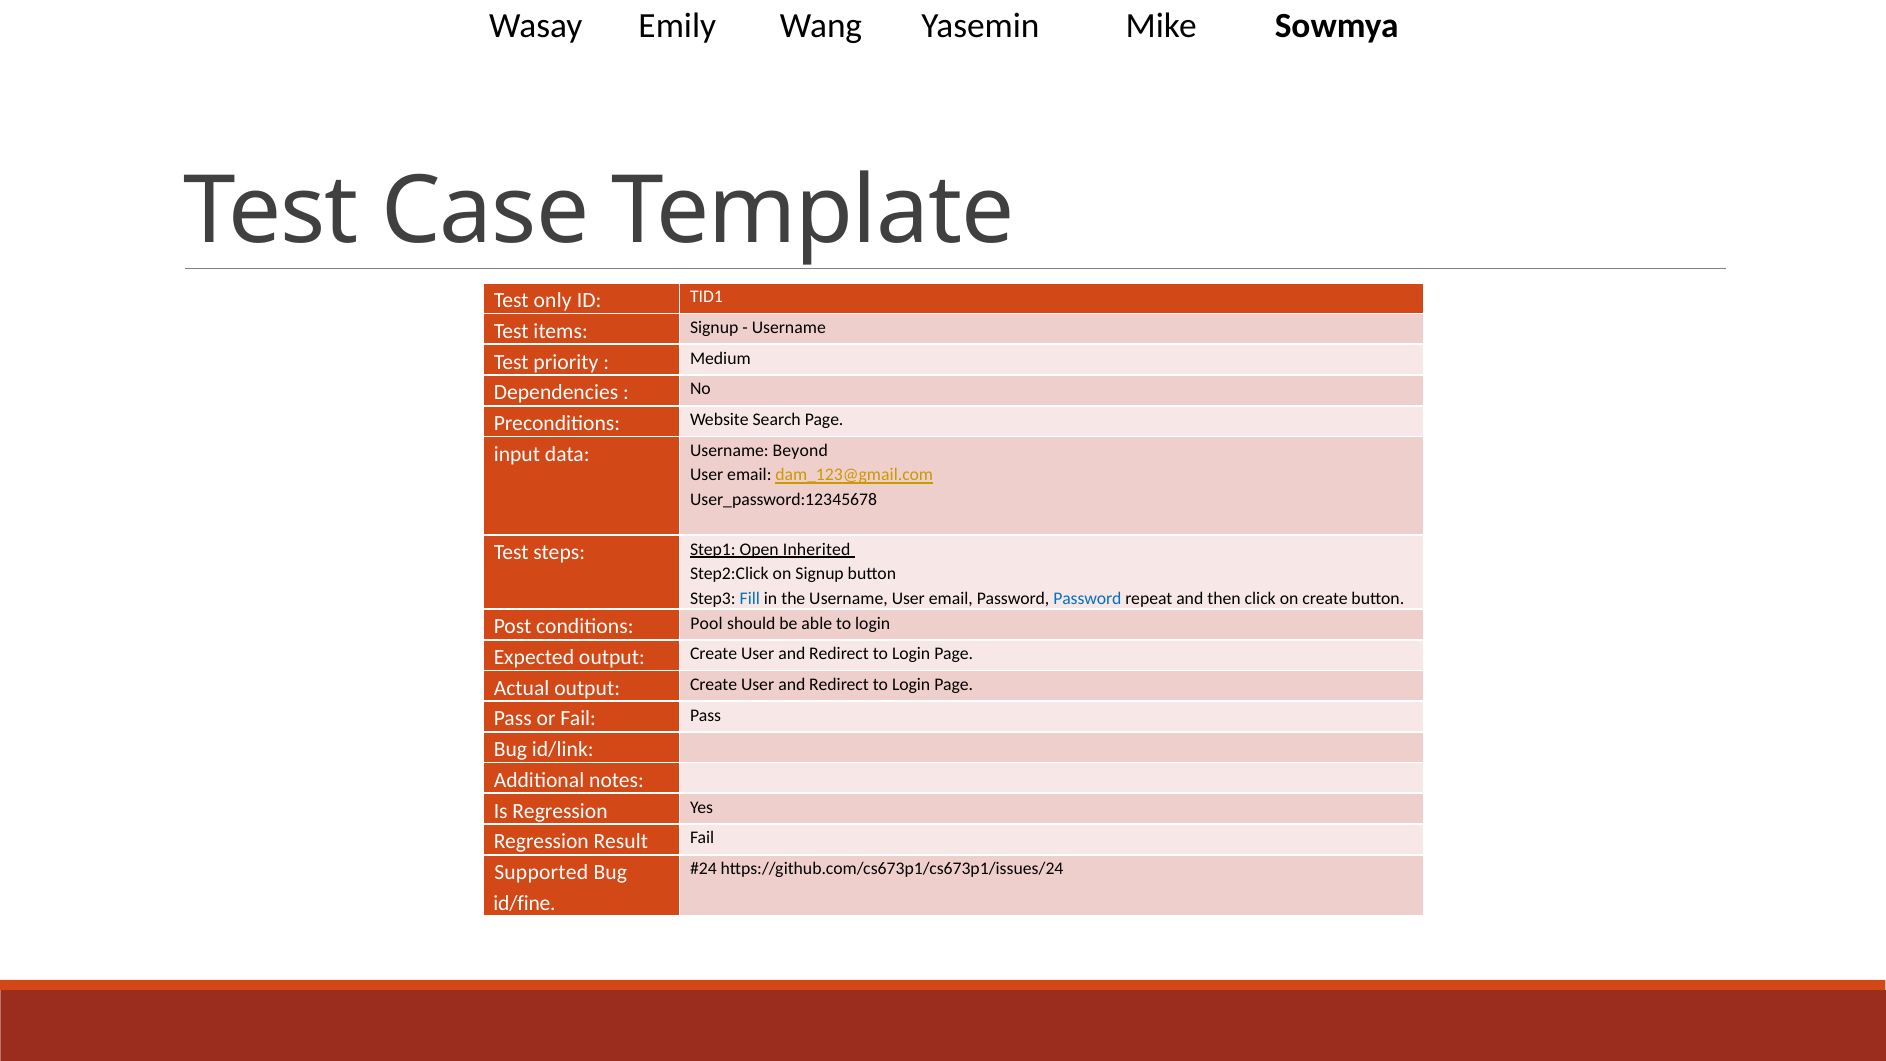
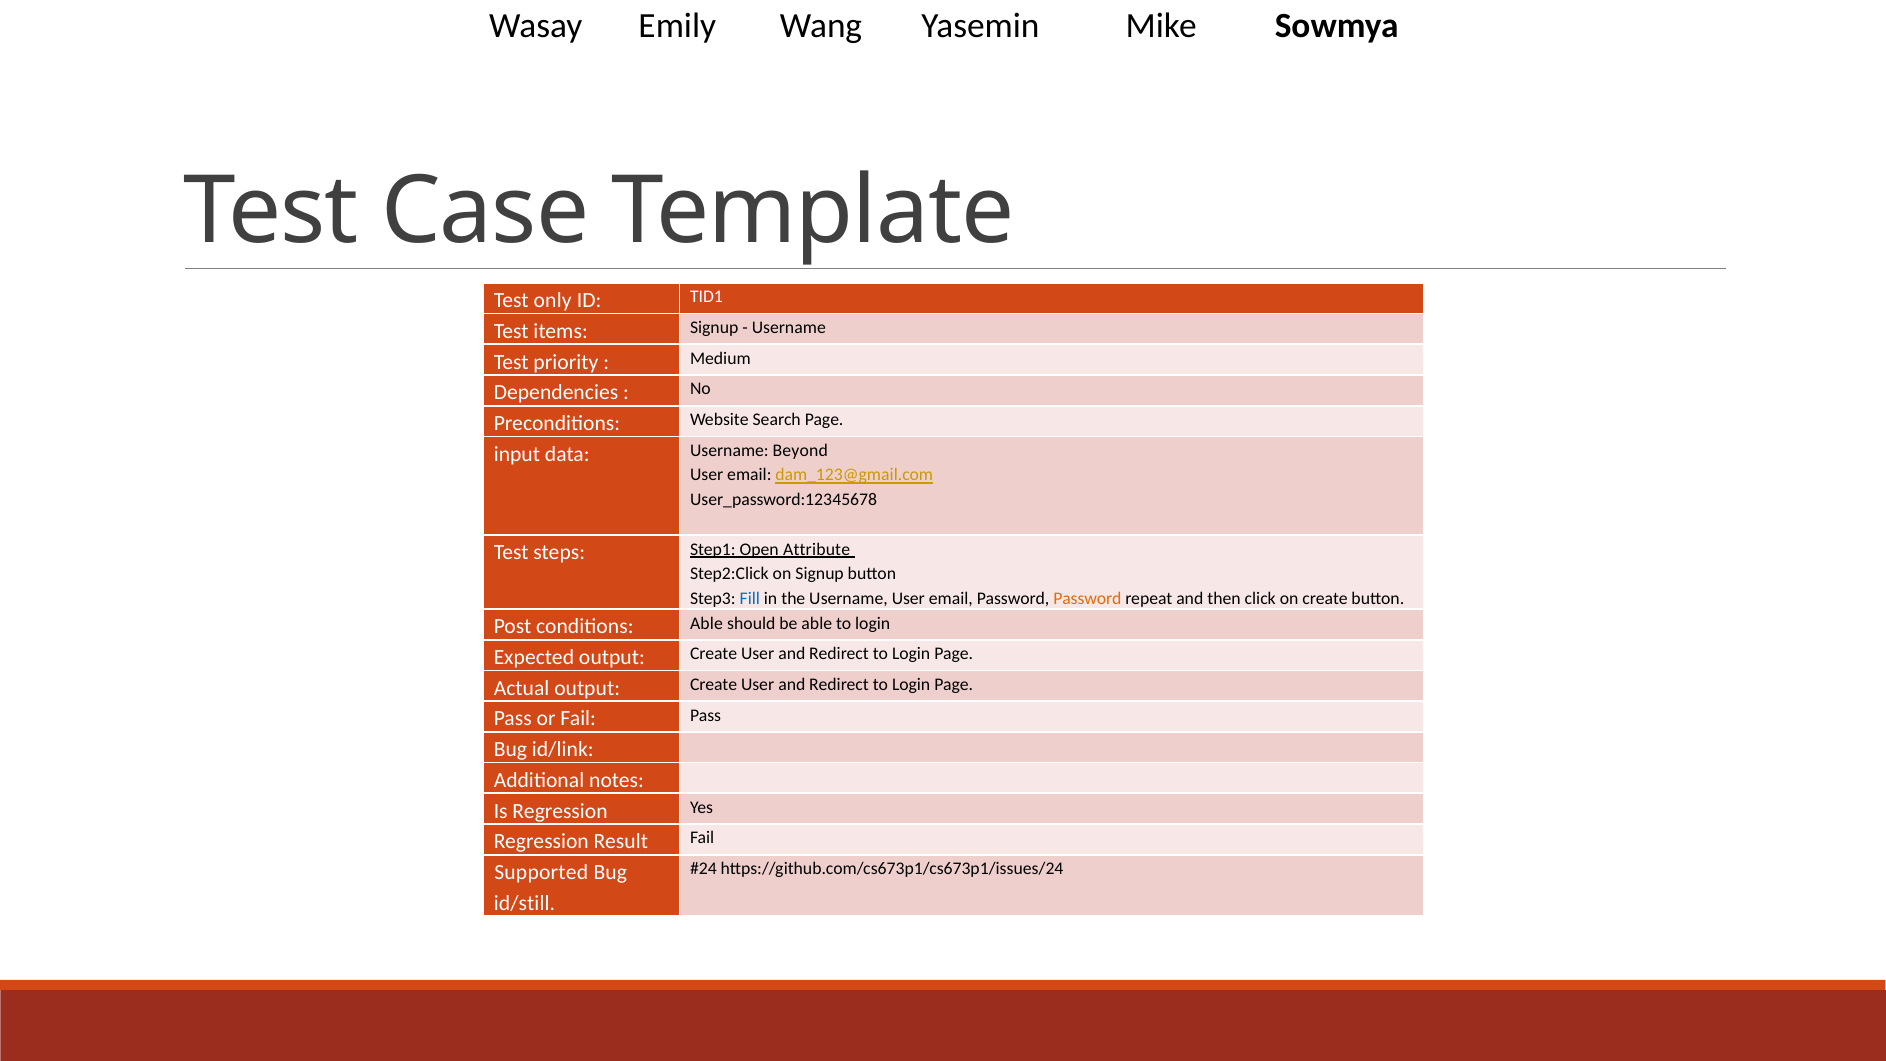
Inherited: Inherited -> Attribute
Password at (1087, 598) colour: blue -> orange
conditions Pool: Pool -> Able
id/fine: id/fine -> id/still
